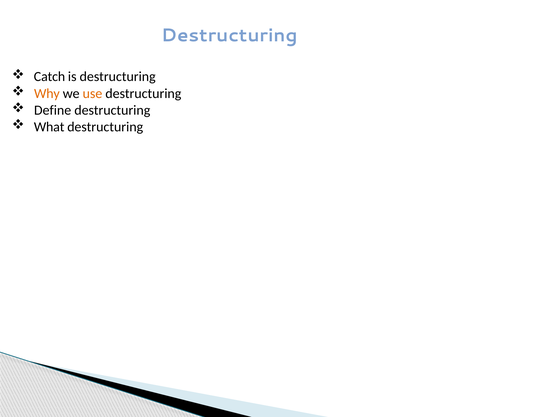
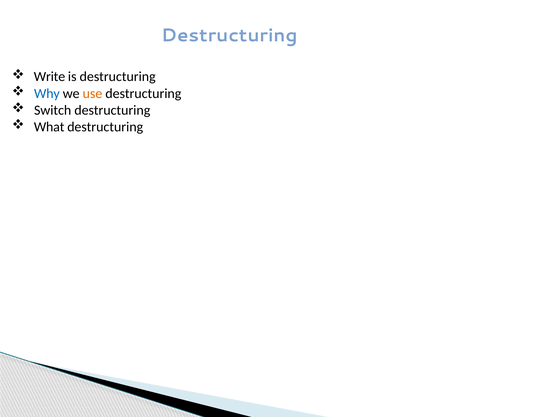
Catch: Catch -> Write
Why colour: orange -> blue
Define: Define -> Switch
